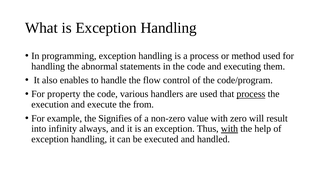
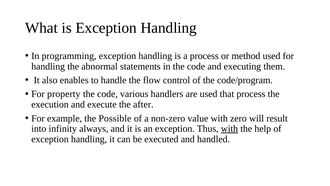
process at (251, 94) underline: present -> none
from: from -> after
Signifies: Signifies -> Possible
